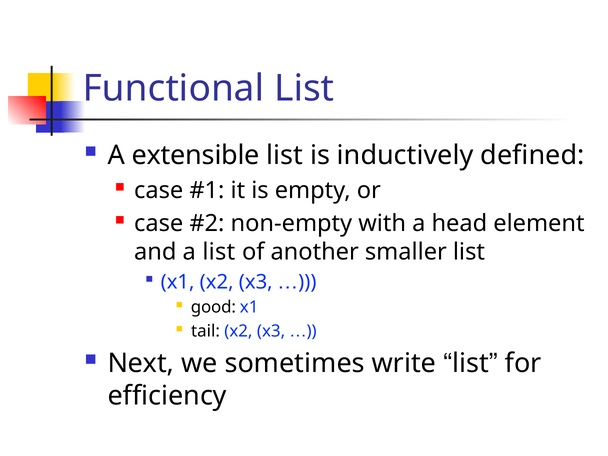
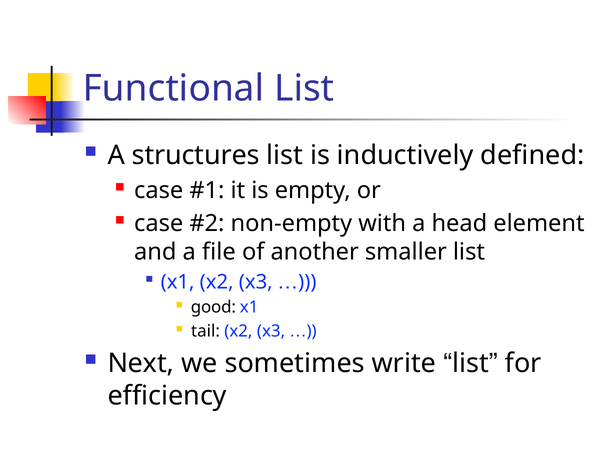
extensible: extensible -> structures
a list: list -> file
